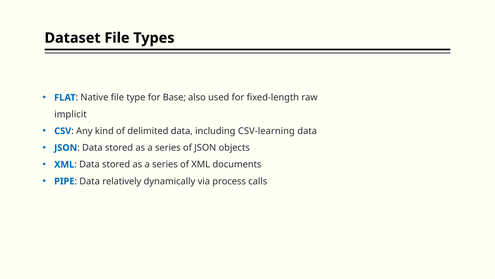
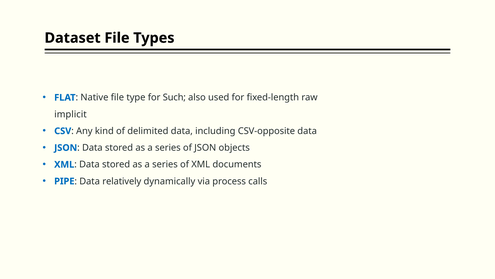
Base: Base -> Such
CSV-learning: CSV-learning -> CSV-opposite
